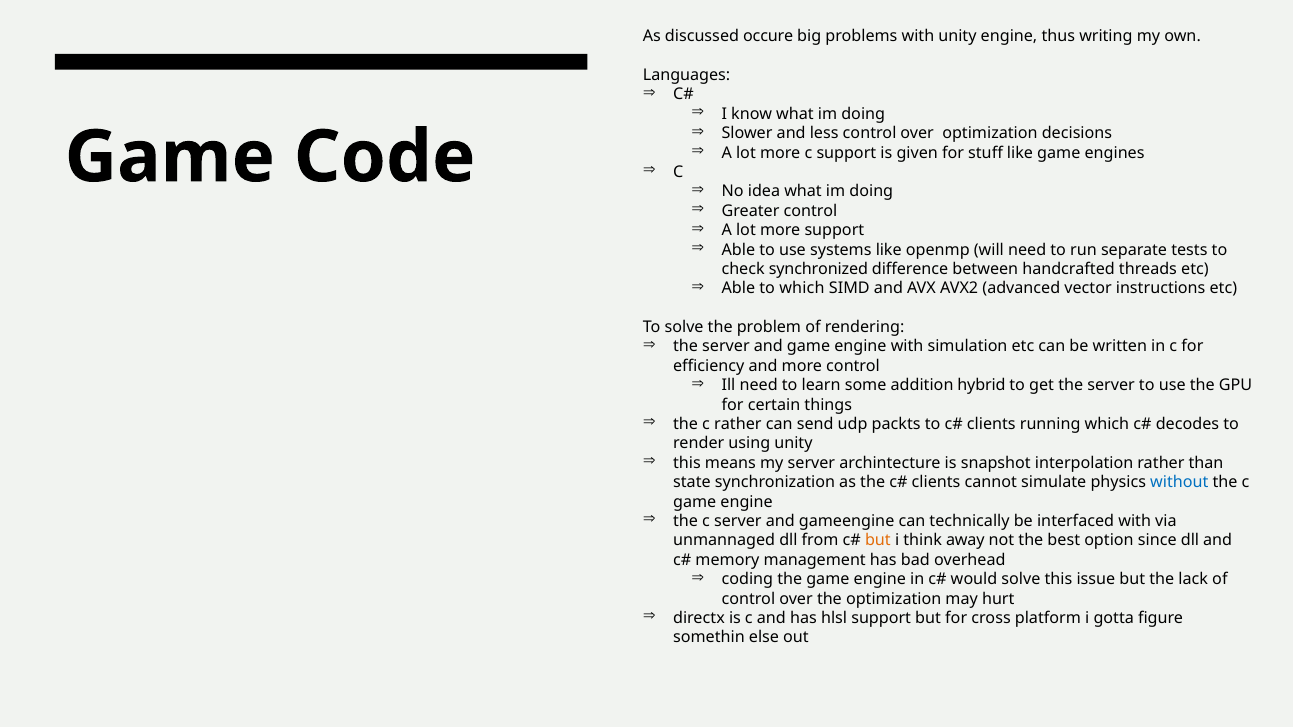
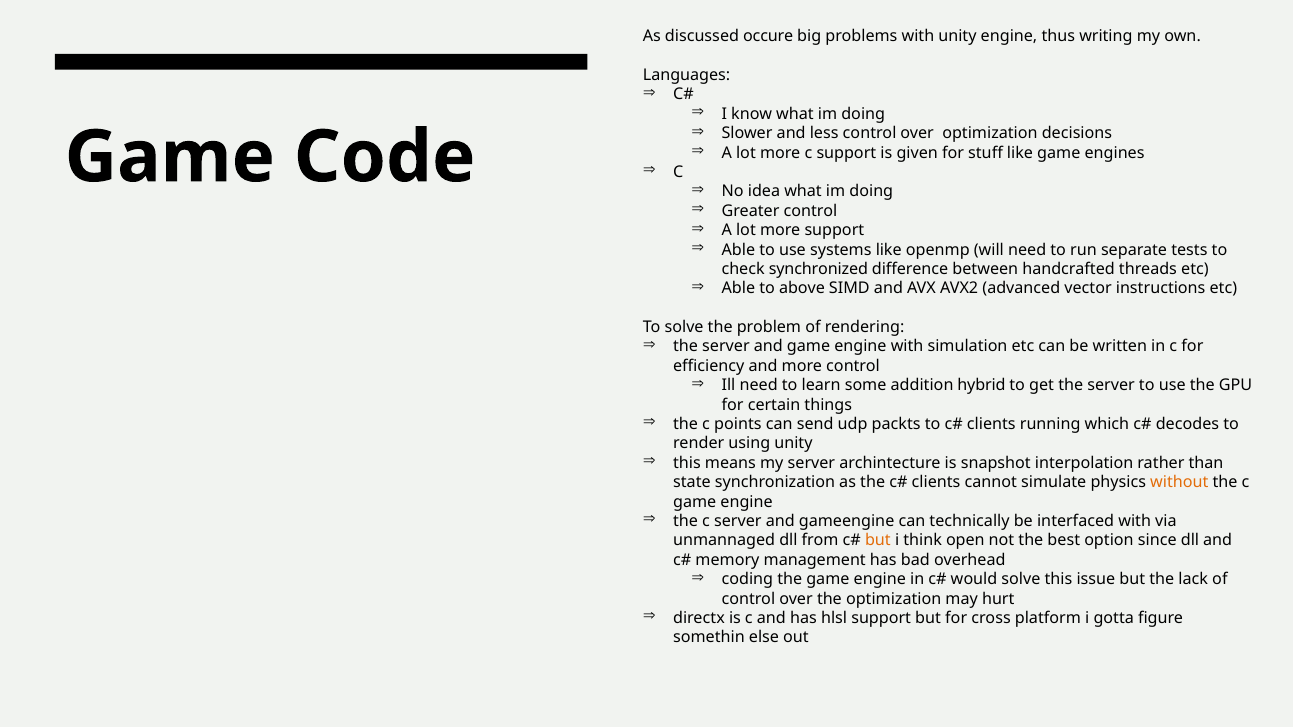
to which: which -> above
c rather: rather -> points
without colour: blue -> orange
away: away -> open
